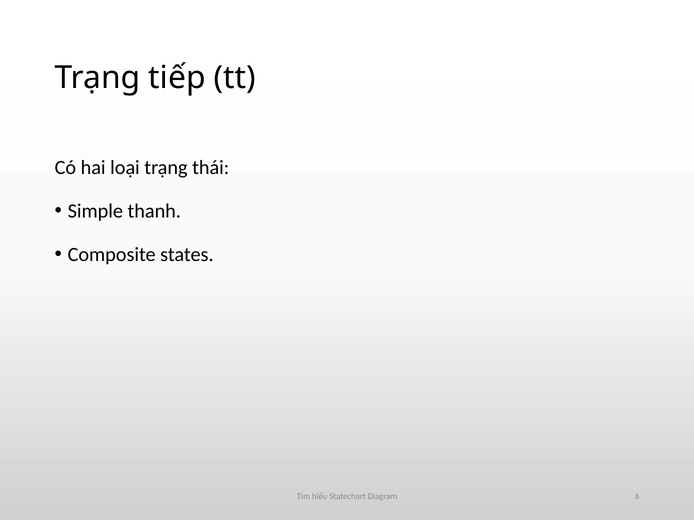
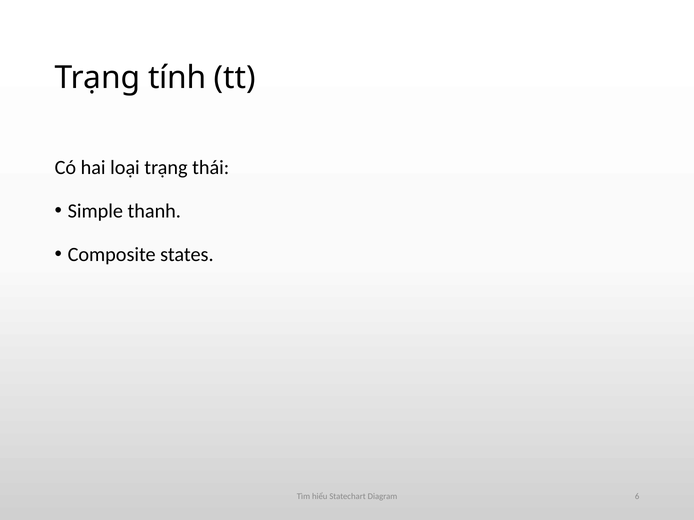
tiếp: tiếp -> tính
